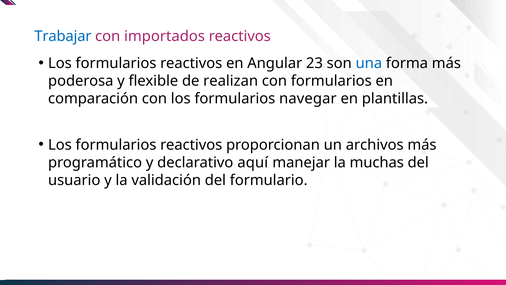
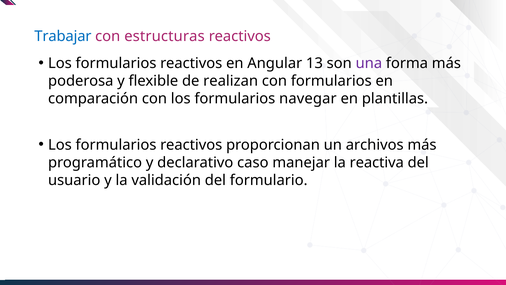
importados: importados -> estructuras
23: 23 -> 13
una colour: blue -> purple
aquí: aquí -> caso
muchas: muchas -> reactiva
